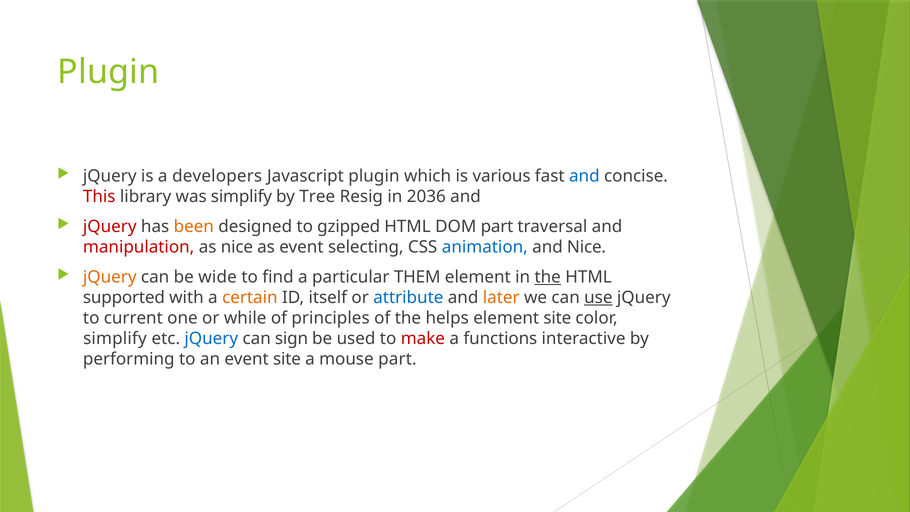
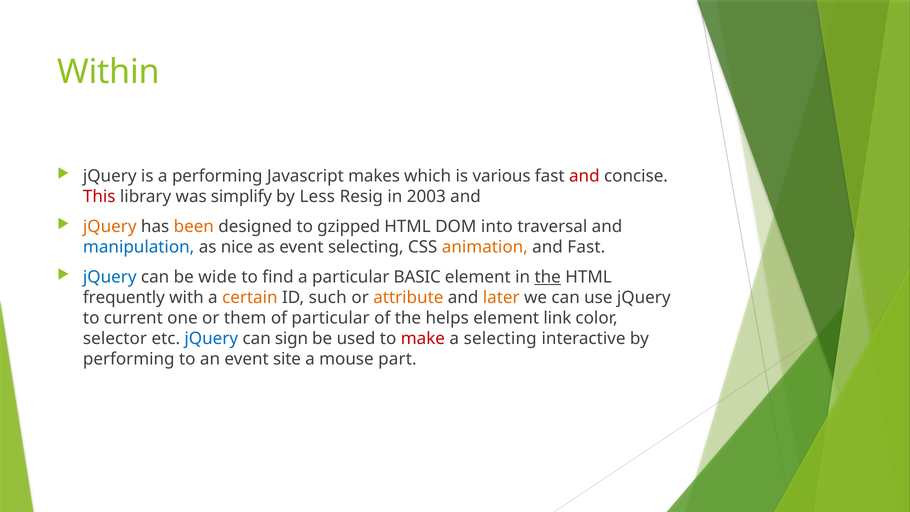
Plugin at (108, 72): Plugin -> Within
a developers: developers -> performing
Javascript plugin: plugin -> makes
and at (584, 176) colour: blue -> red
Tree: Tree -> Less
2036: 2036 -> 2003
jQuery at (110, 227) colour: red -> orange
DOM part: part -> into
manipulation colour: red -> blue
animation colour: blue -> orange
and Nice: Nice -> Fast
jQuery at (110, 277) colour: orange -> blue
THEM: THEM -> BASIC
supported: supported -> frequently
itself: itself -> such
attribute colour: blue -> orange
use underline: present -> none
while: while -> them
of principles: principles -> particular
element site: site -> link
simplify at (115, 338): simplify -> selector
a functions: functions -> selecting
